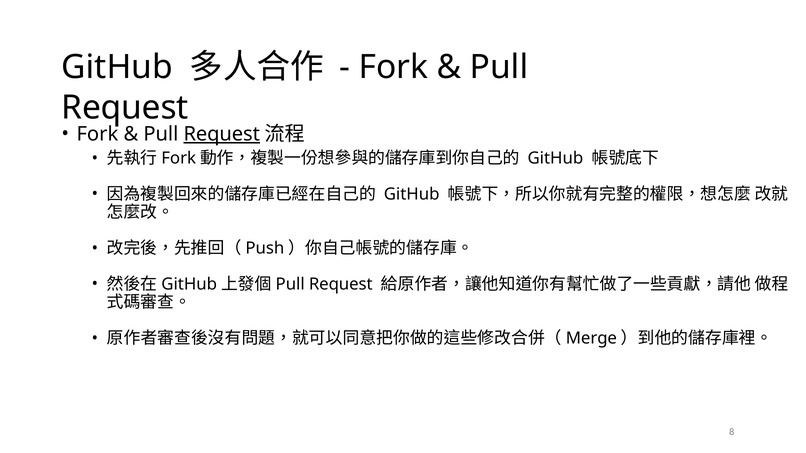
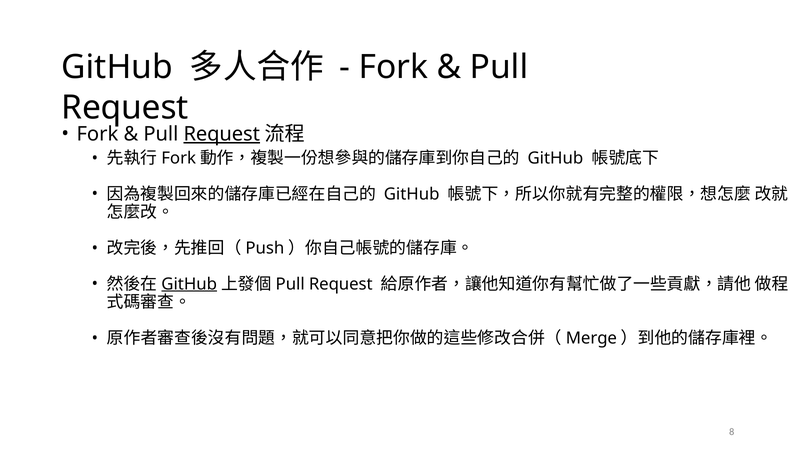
GitHub at (189, 284) underline: none -> present
